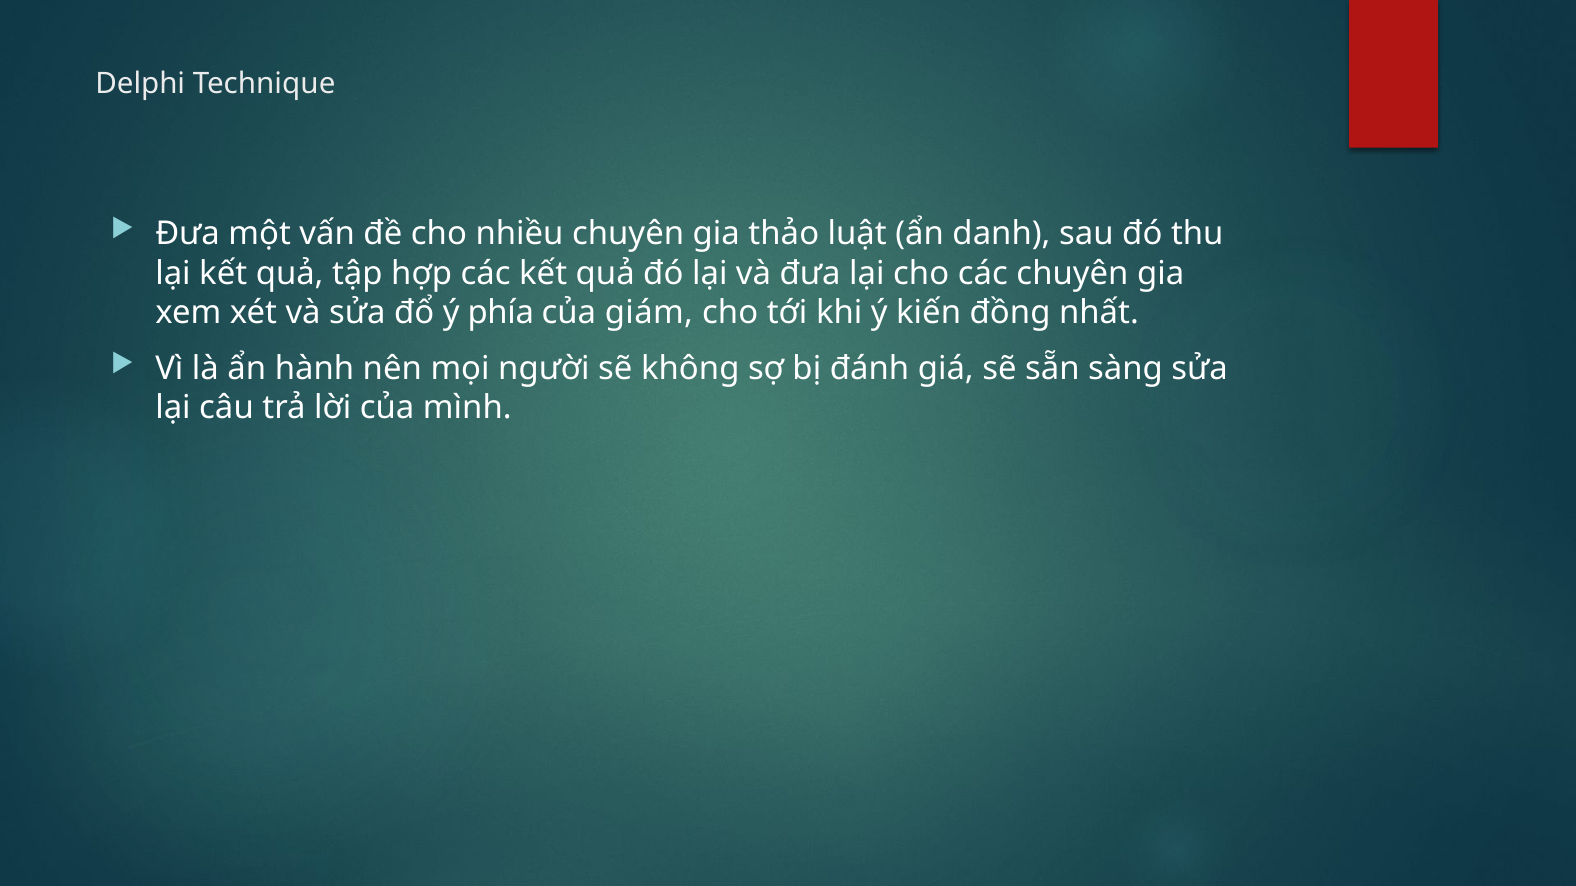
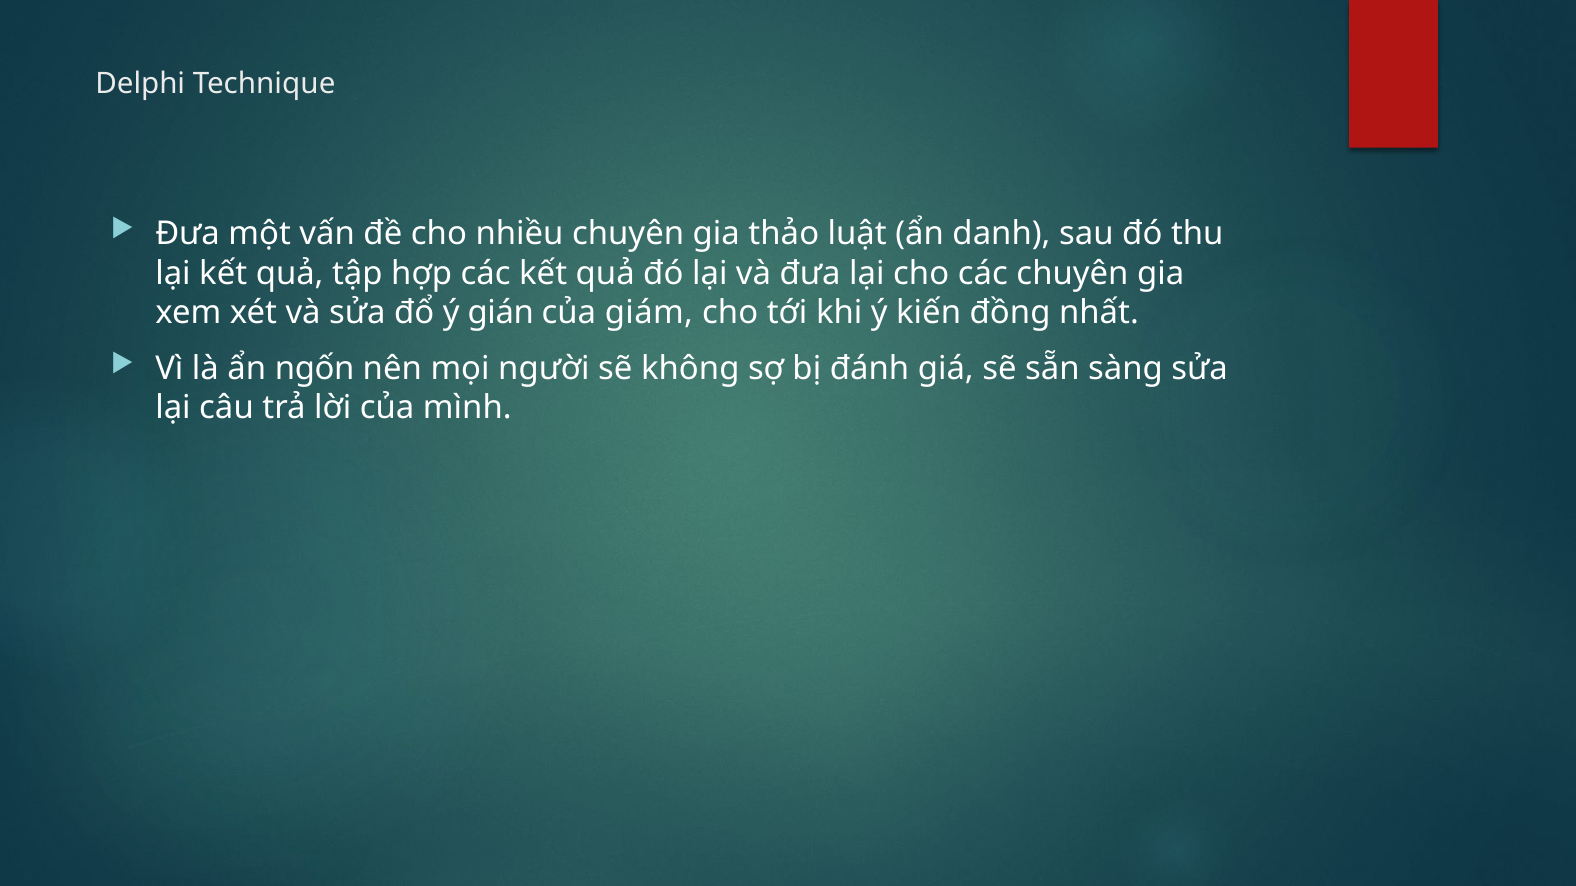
phía: phía -> gián
hành: hành -> ngốn
